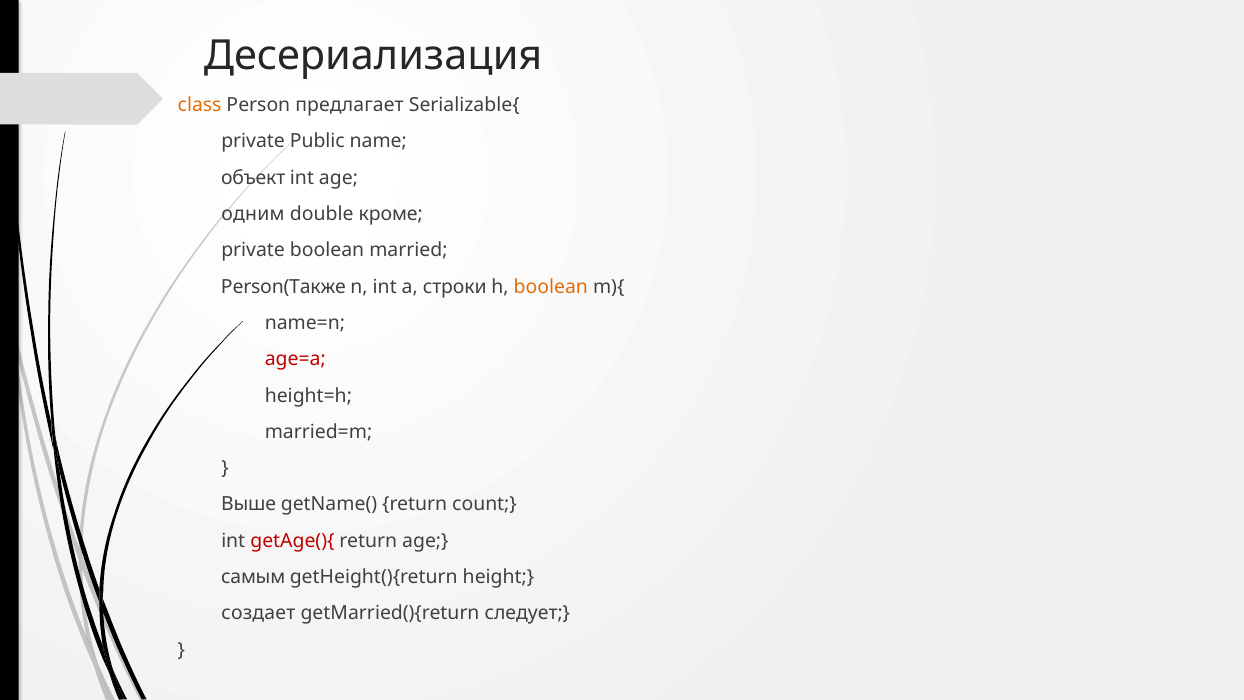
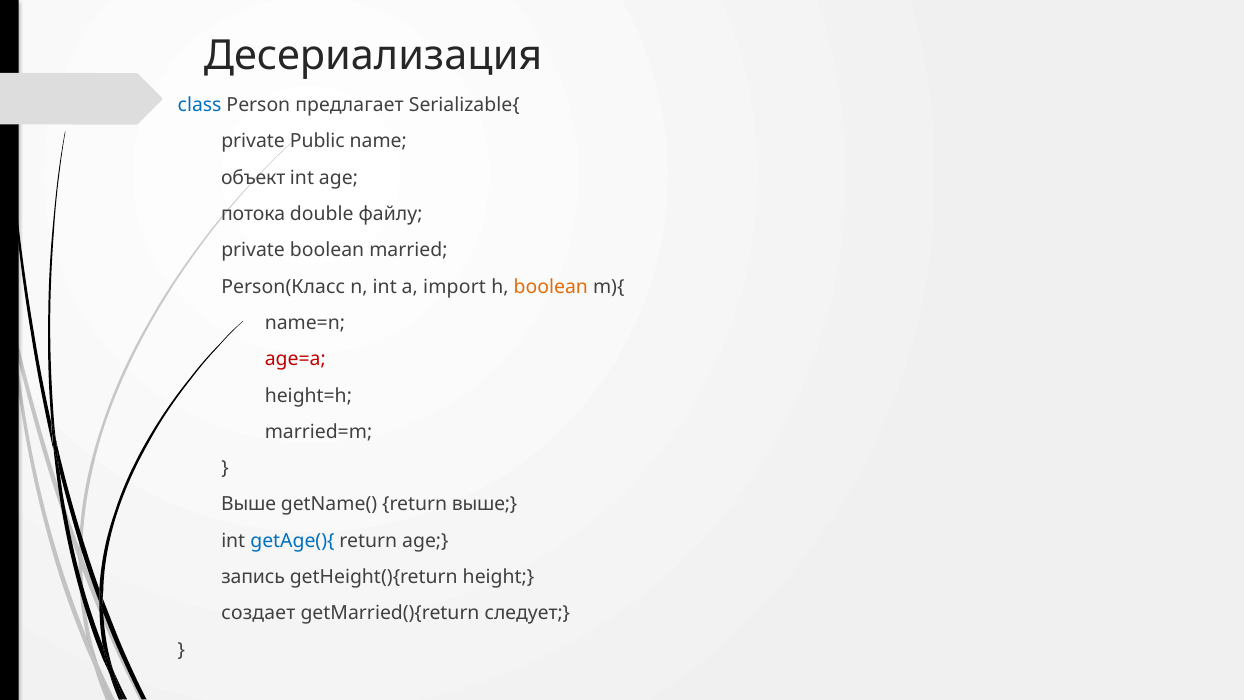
class colour: orange -> blue
одним: одним -> потока
кроме: кроме -> файлу
Person(Также: Person(Также -> Person(Класс
строки: строки -> import
return count: count -> выше
getAge(){ colour: red -> blue
самым: самым -> запись
